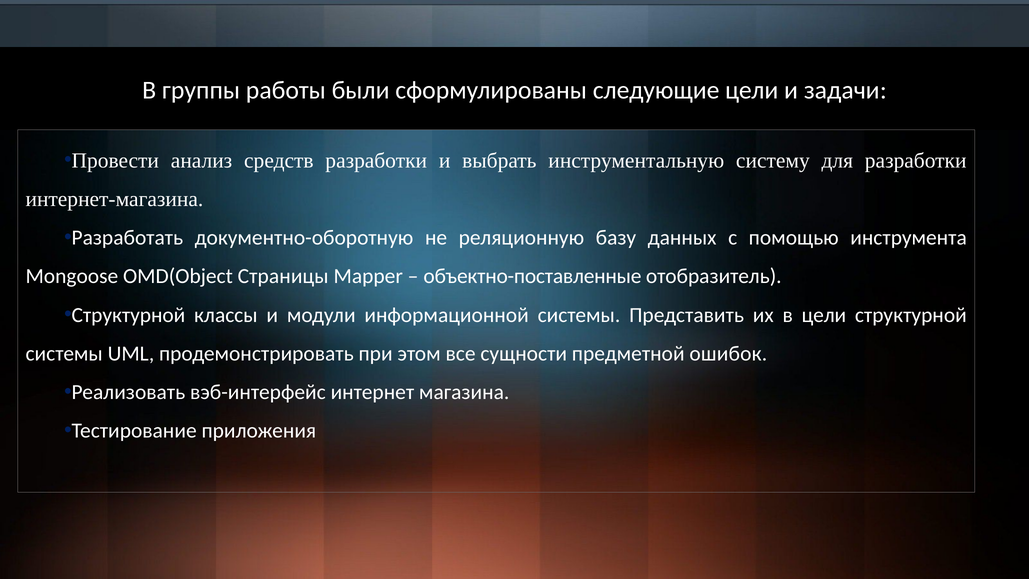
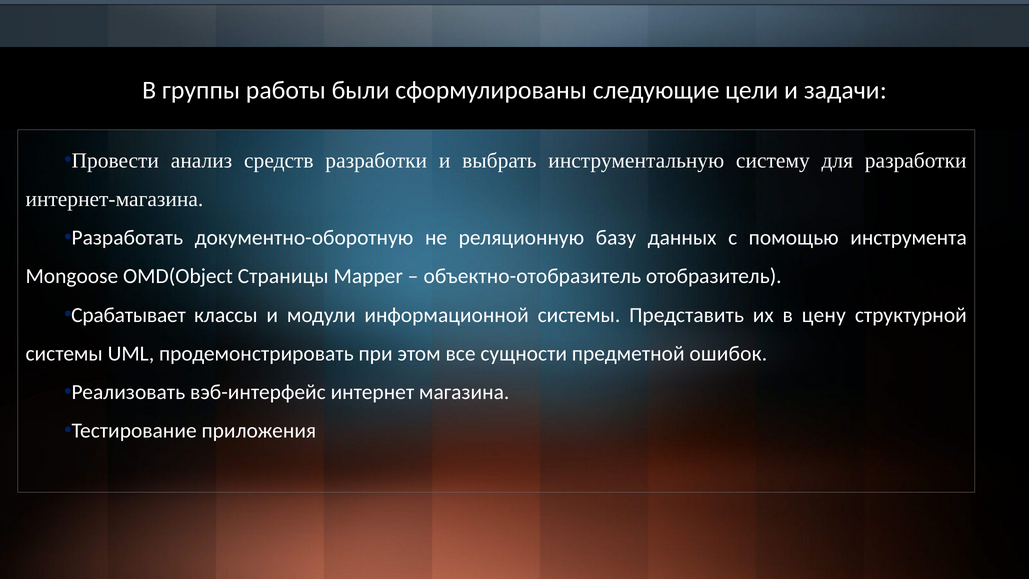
объектно-поставленные: объектно-поставленные -> объектно-отобразитель
Структурной at (128, 315): Структурной -> Срабатывает
в цели: цели -> цену
